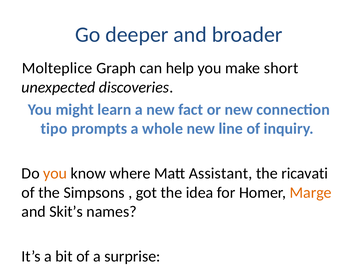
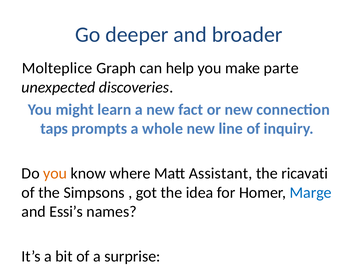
short: short -> parte
tipo: tipo -> taps
Marge colour: orange -> blue
Skit’s: Skit’s -> Essi’s
